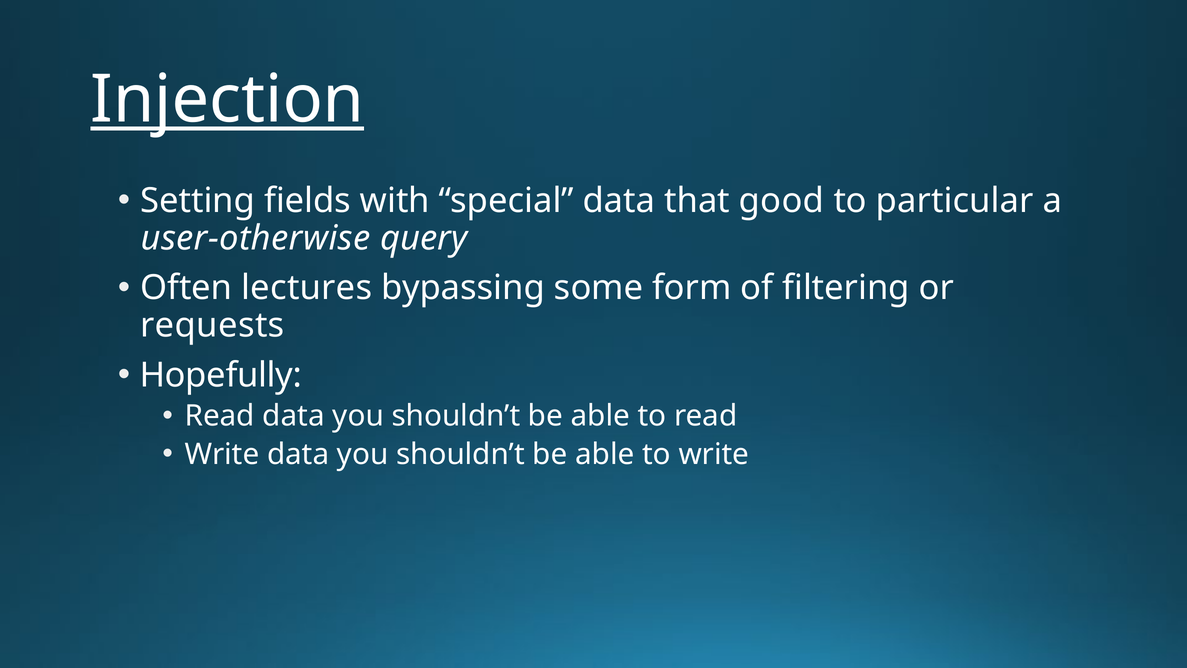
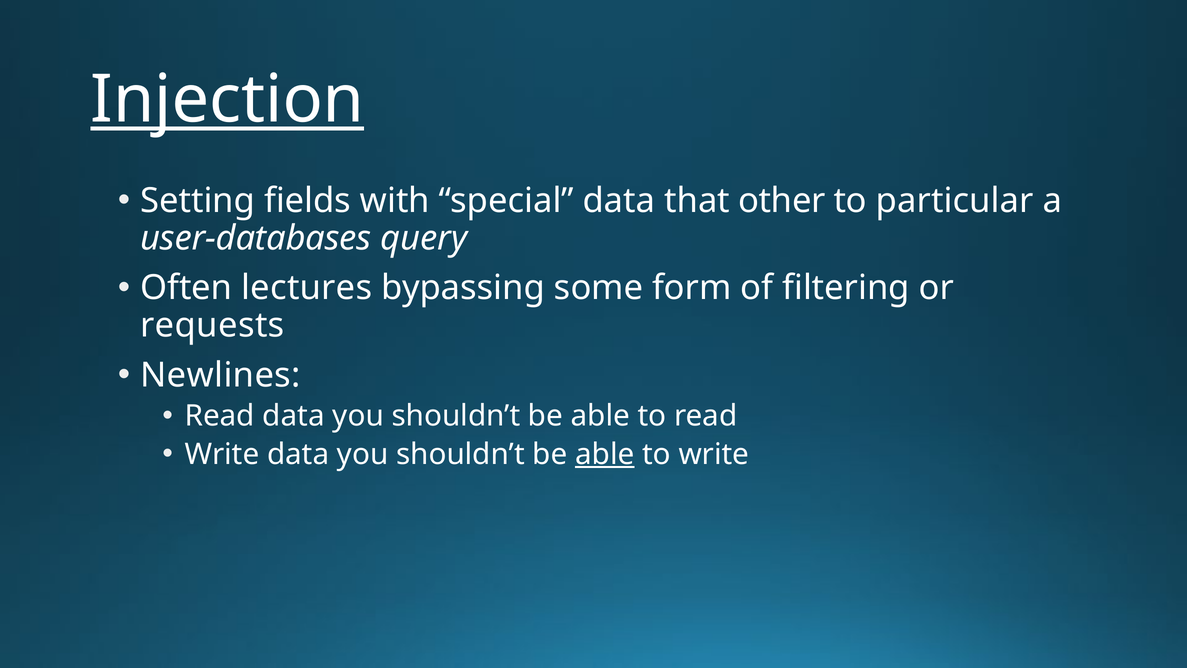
good: good -> other
user-otherwise: user-otherwise -> user-databases
Hopefully: Hopefully -> Newlines
able at (605, 454) underline: none -> present
